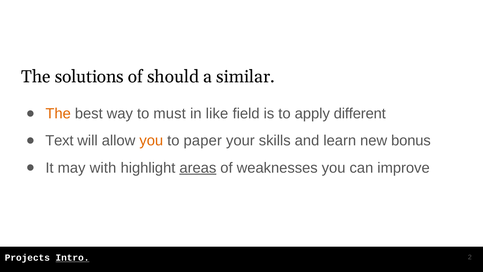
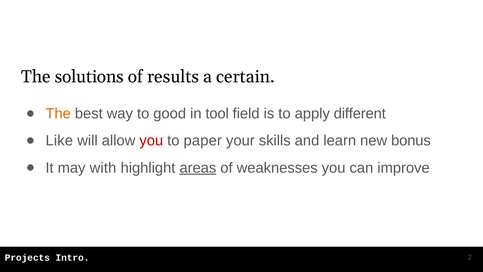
should: should -> results
similar: similar -> certain
must: must -> good
like: like -> tool
Text: Text -> Like
you at (151, 141) colour: orange -> red
Intro underline: present -> none
